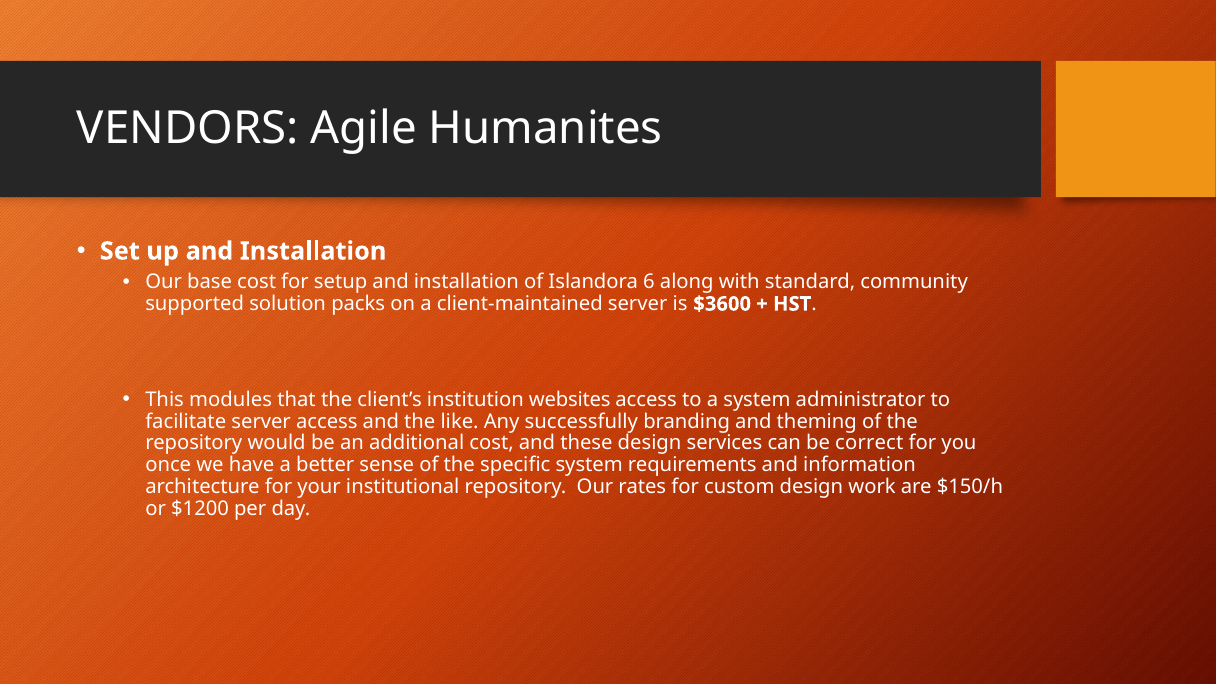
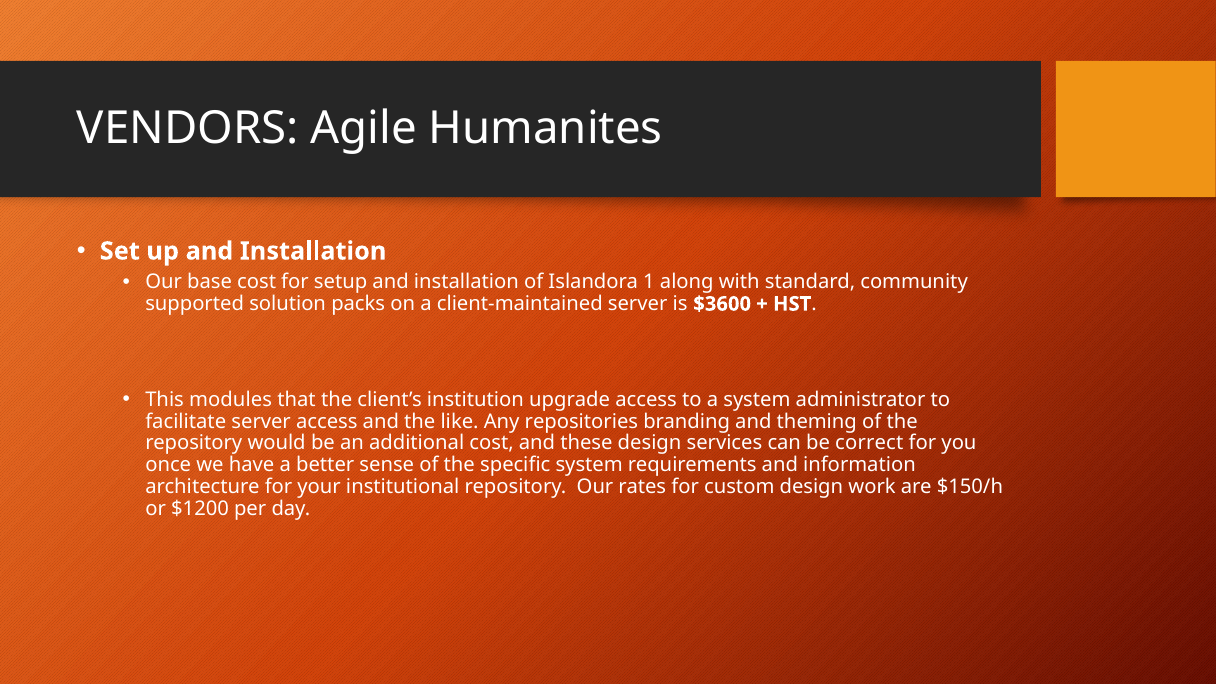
6: 6 -> 1
websites: websites -> upgrade
successfully: successfully -> repositories
